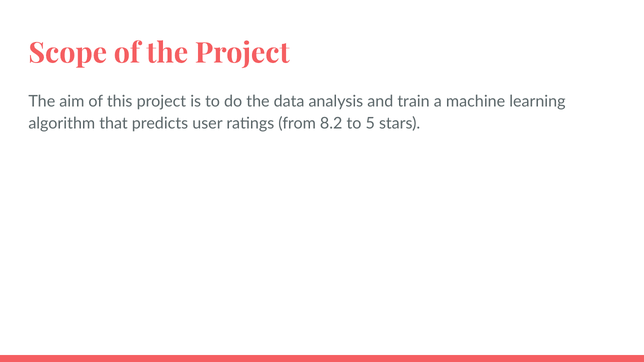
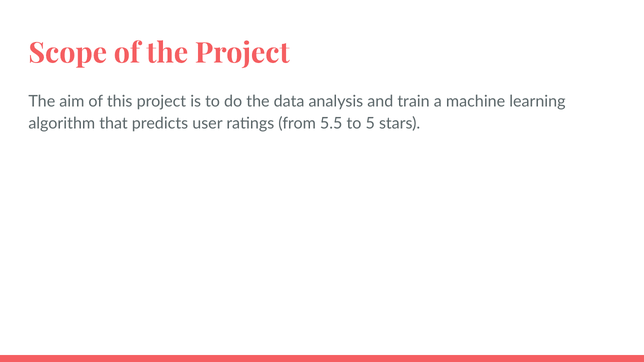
8.2: 8.2 -> 5.5
